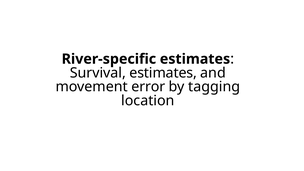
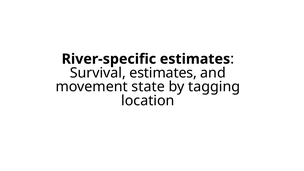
error: error -> state
